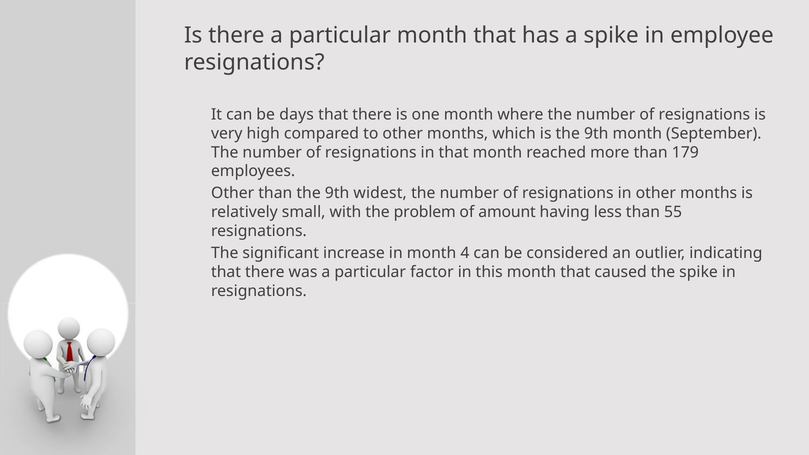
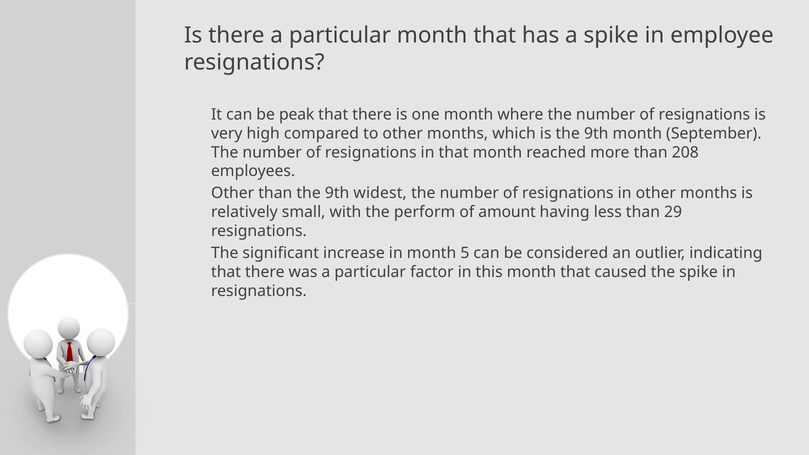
days: days -> peak
179: 179 -> 208
problem: problem -> perform
55: 55 -> 29
4: 4 -> 5
